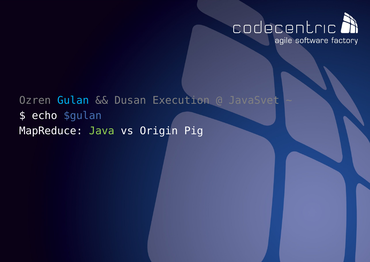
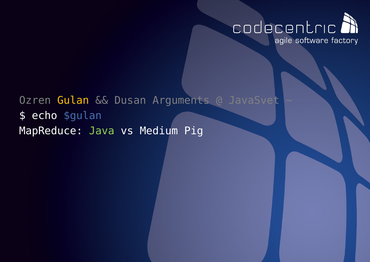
Gulan colour: light blue -> yellow
Execution: Execution -> Arguments
Origin: Origin -> Medium
